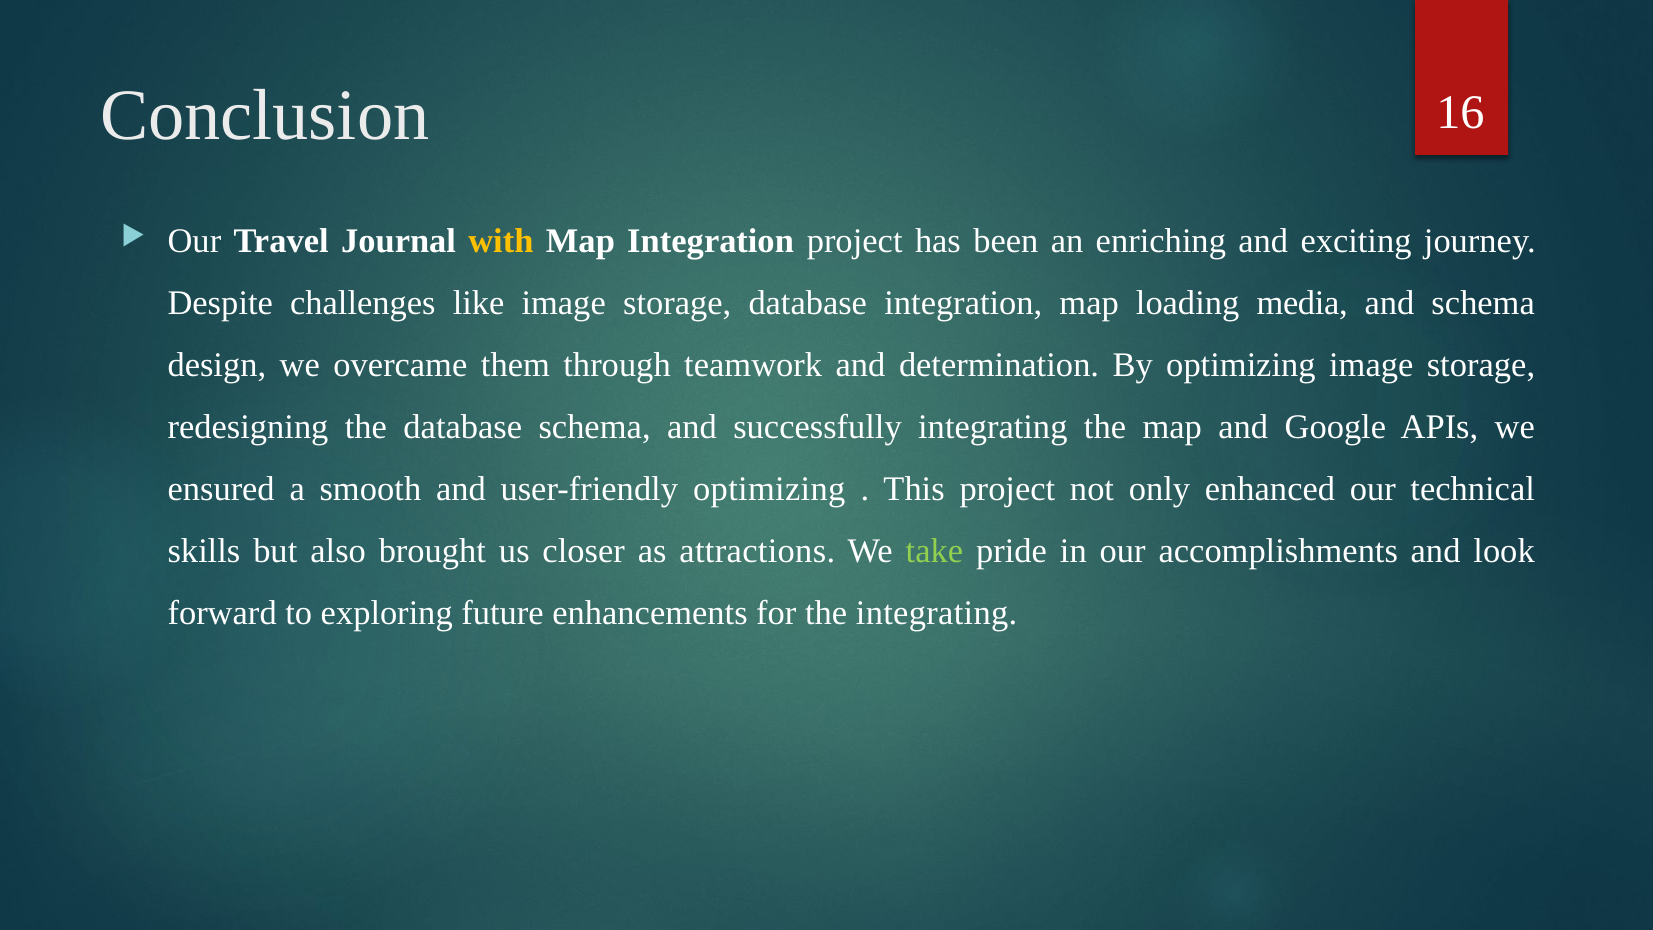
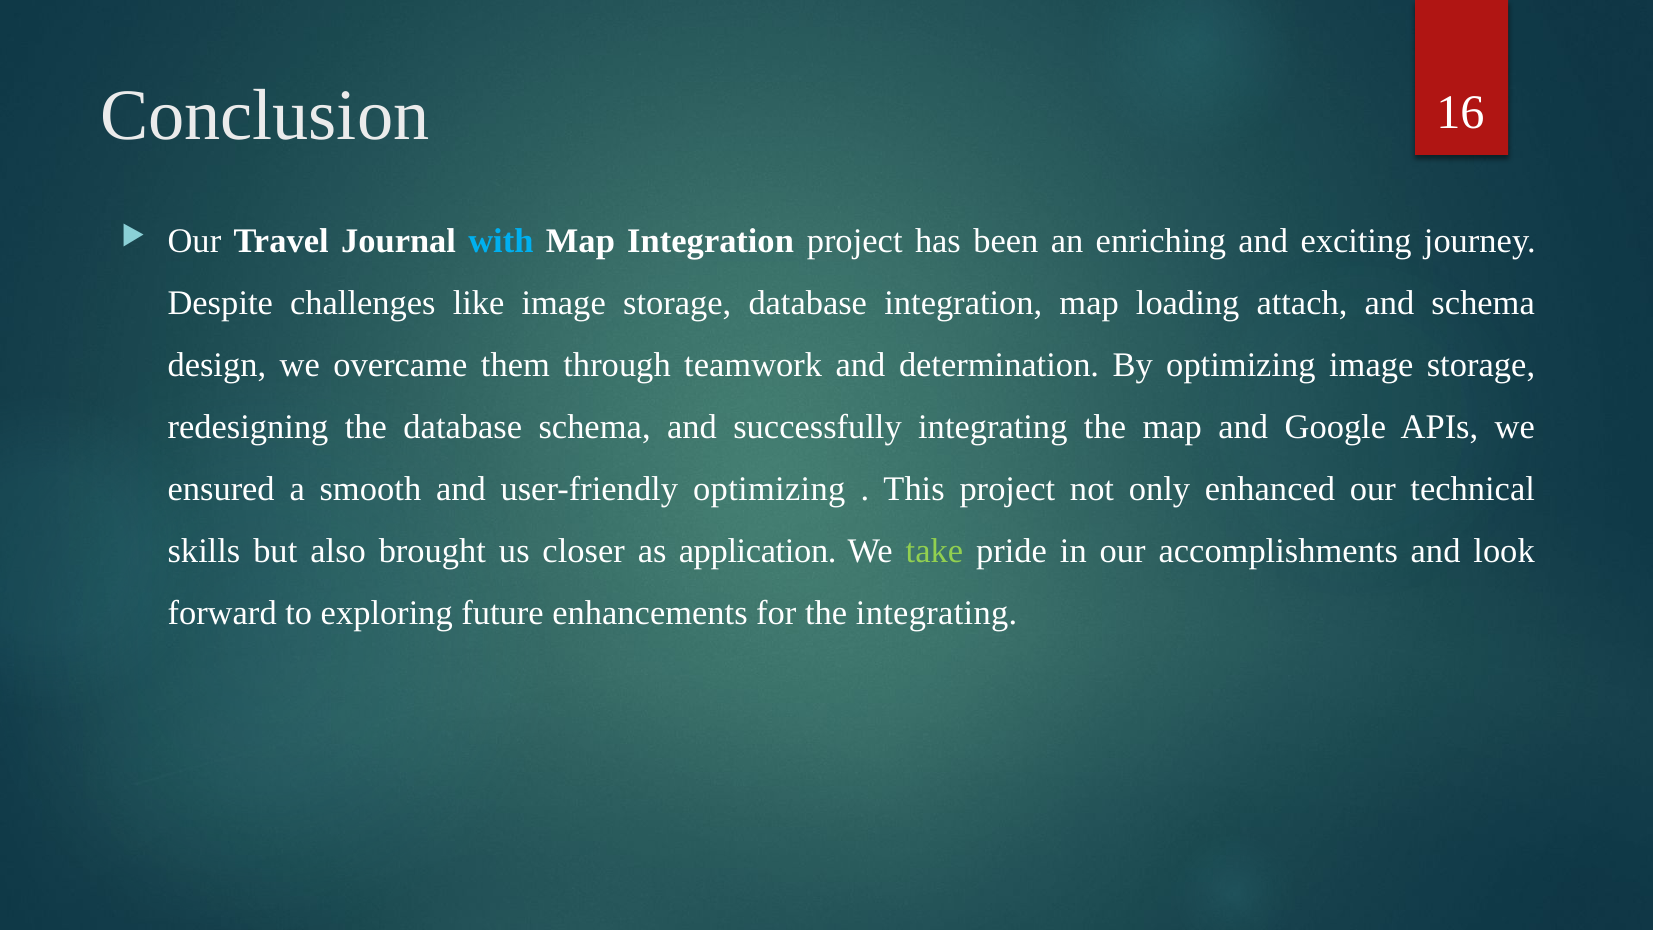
with colour: yellow -> light blue
media: media -> attach
attractions: attractions -> application
